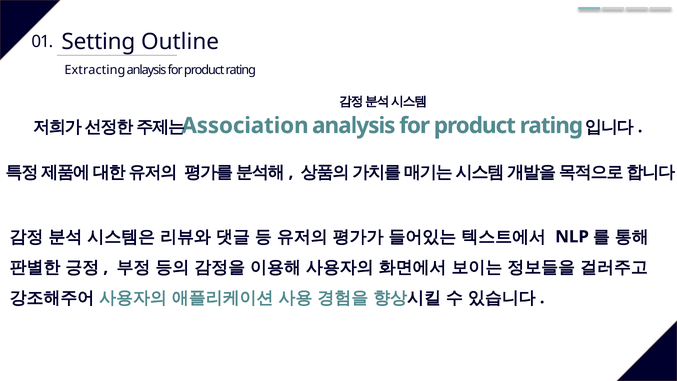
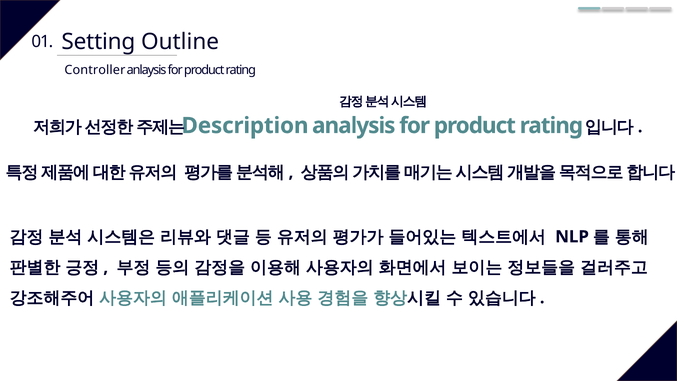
Extracting: Extracting -> Controller
Association: Association -> Description
